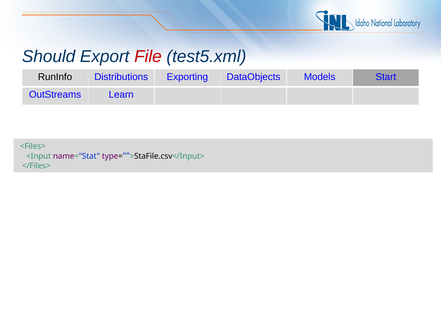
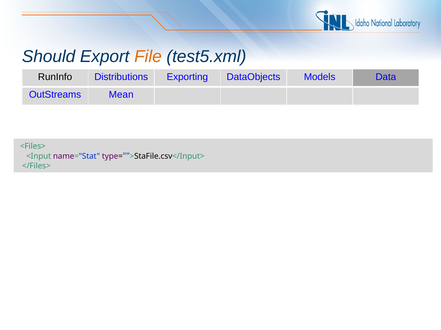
File colour: red -> orange
Start: Start -> Data
Learn: Learn -> Mean
